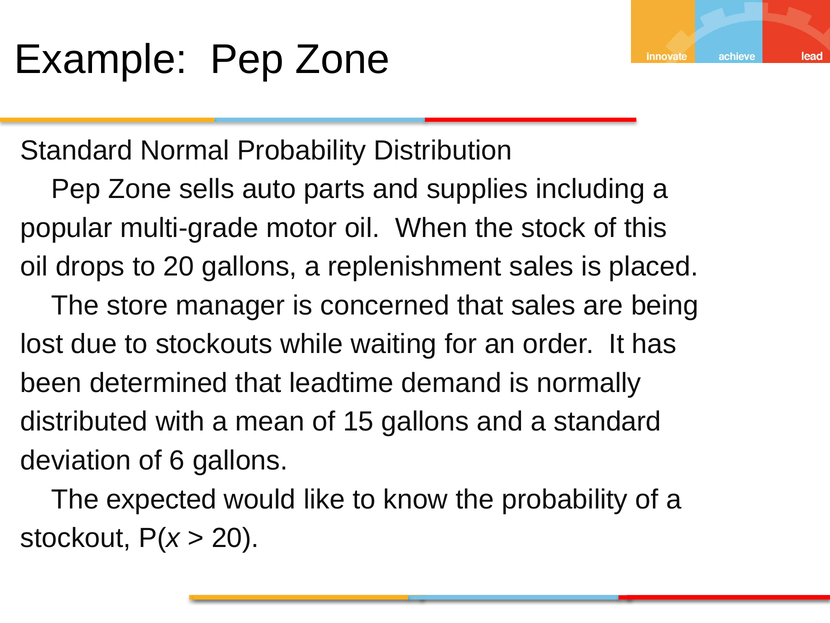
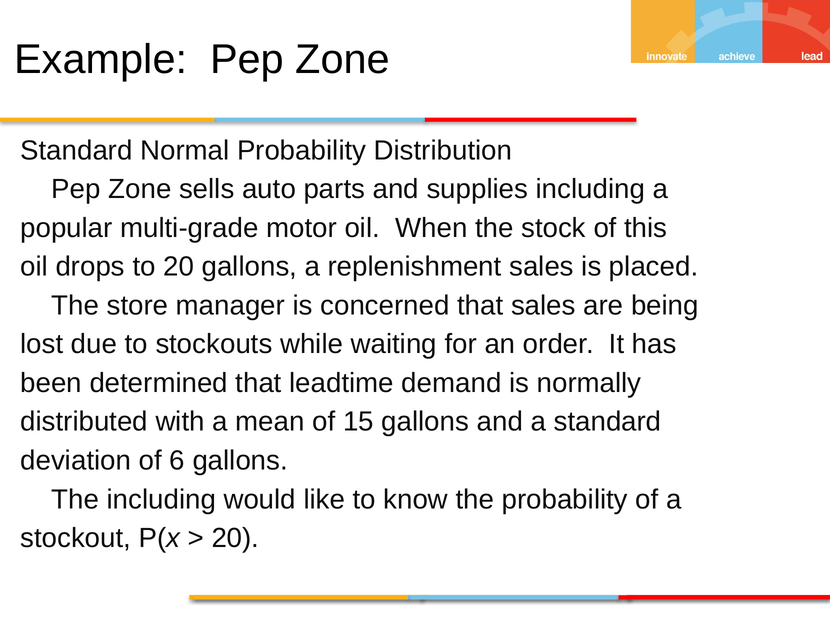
The expected: expected -> including
